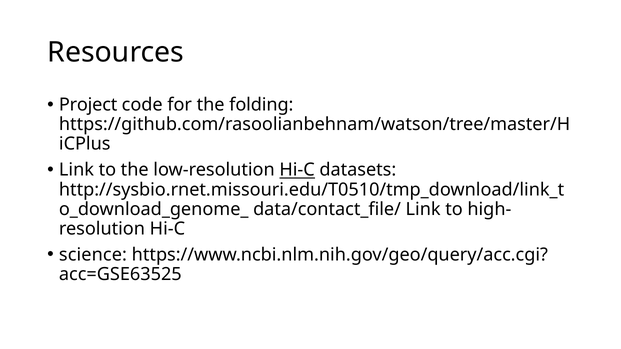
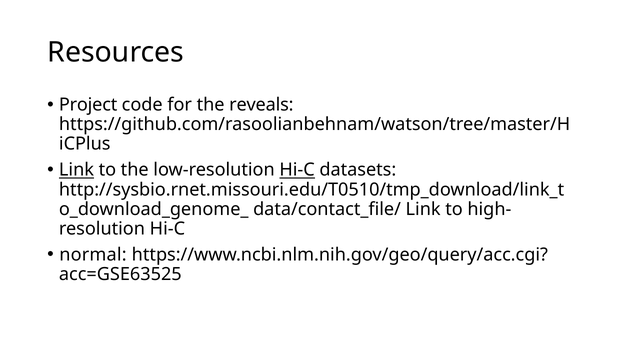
folding: folding -> reveals
Link at (76, 170) underline: none -> present
science: science -> normal
